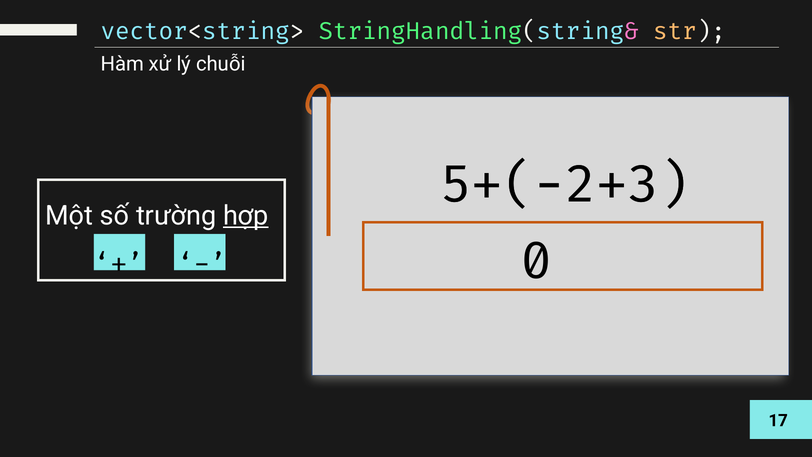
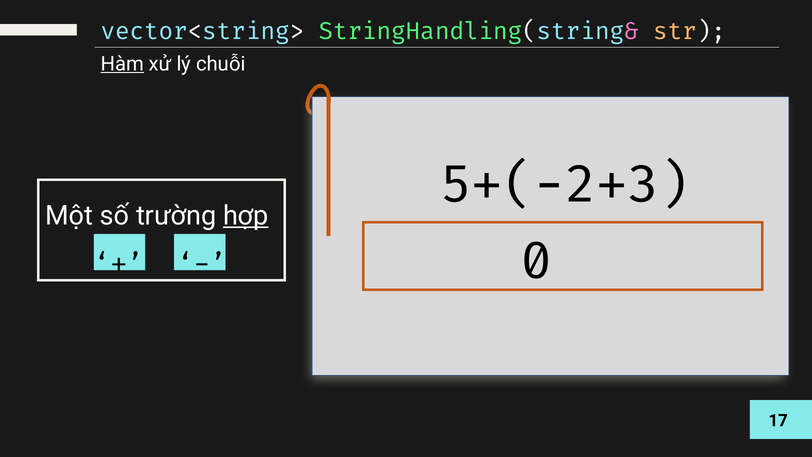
Hàm underline: none -> present
